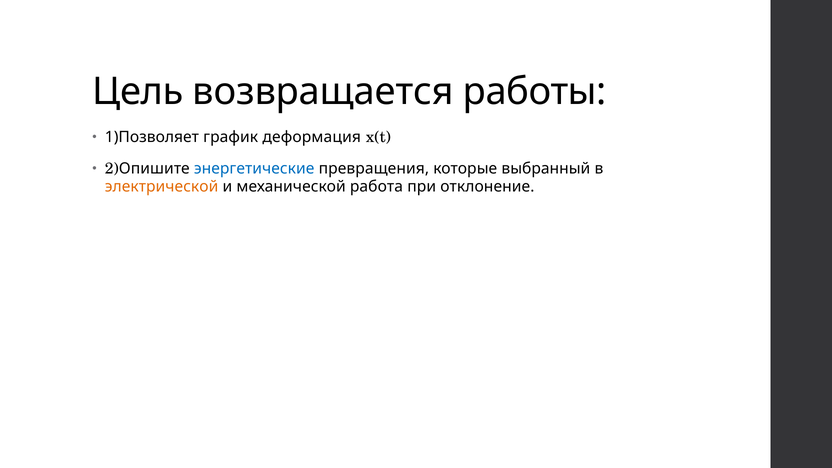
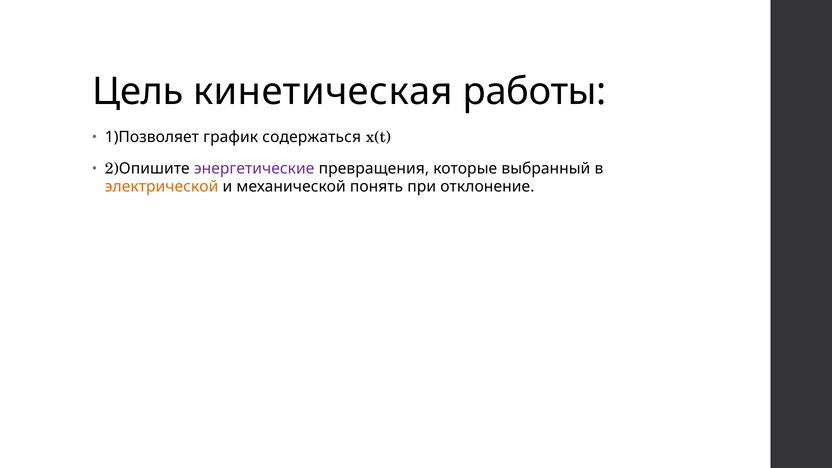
возвращается: возвращается -> кинетическая
деформация: деформация -> содержаться
энергетические colour: blue -> purple
работа: работа -> понять
